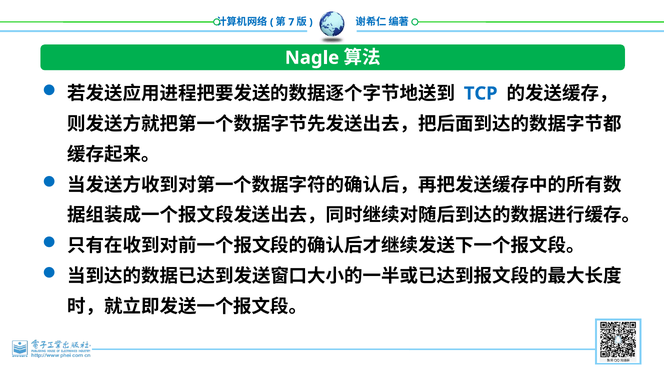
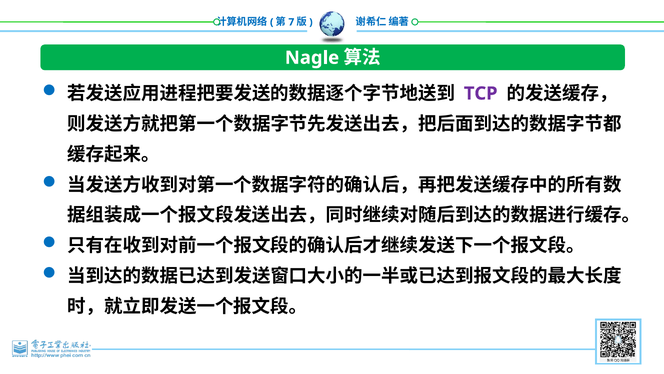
TCP colour: blue -> purple
